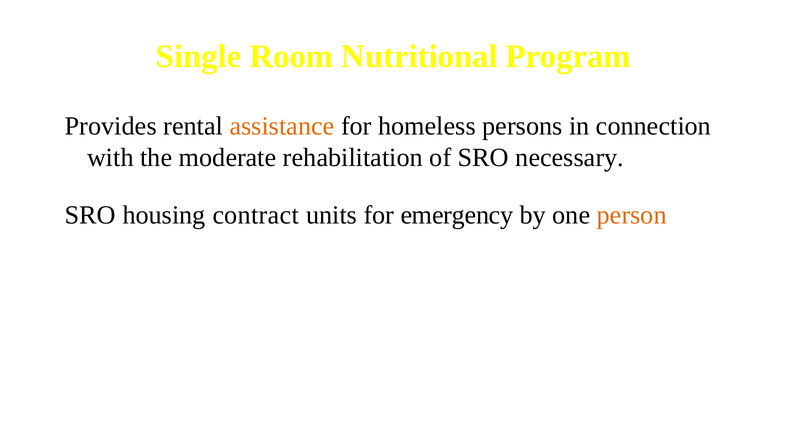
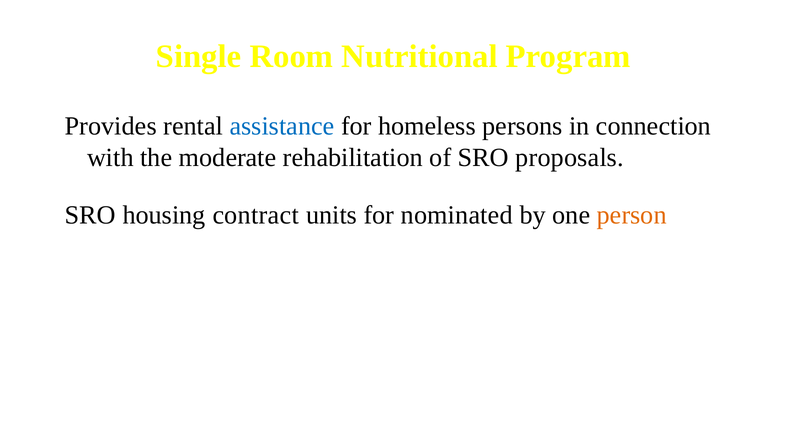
assistance colour: orange -> blue
necessary: necessary -> proposals
emergency: emergency -> nominated
